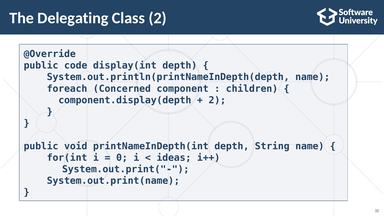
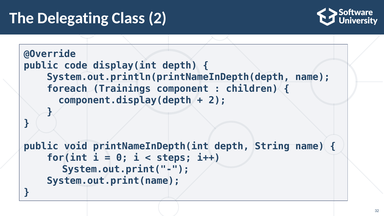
Concerned: Concerned -> Trainings
ideas: ideas -> steps
